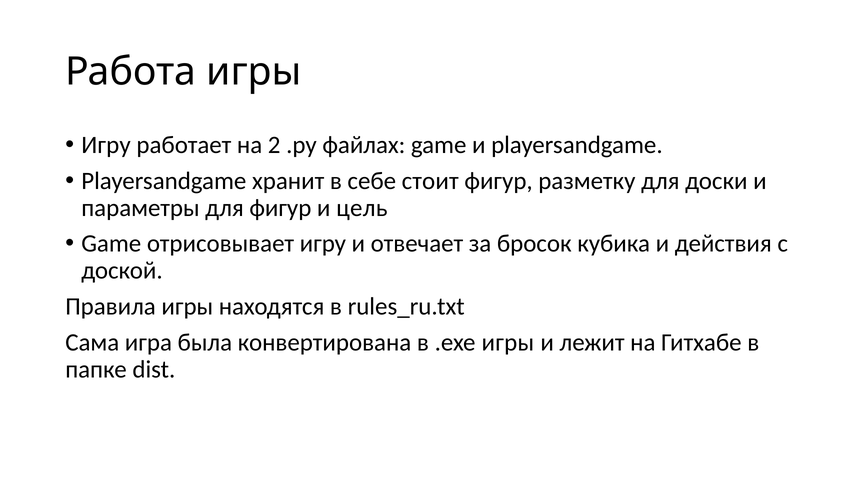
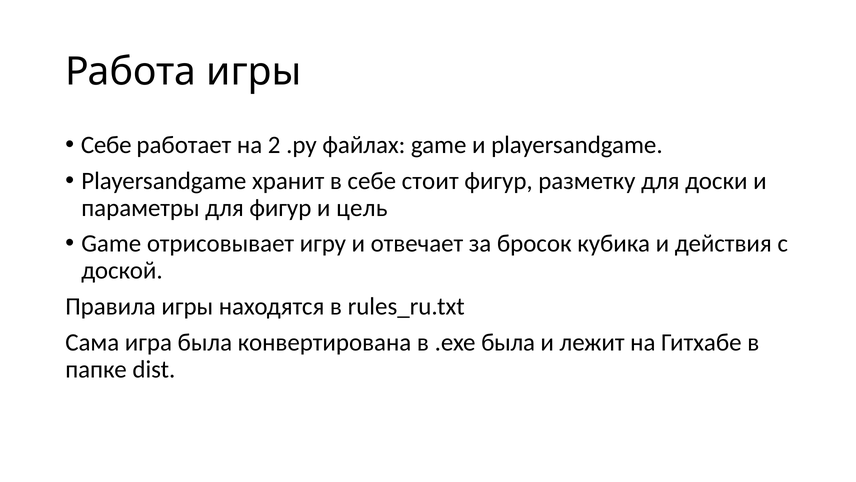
Игру at (106, 145): Игру -> Себе
.exe игры: игры -> была
